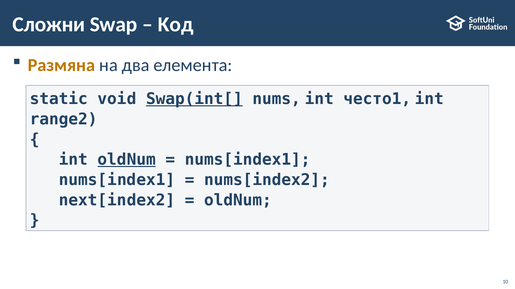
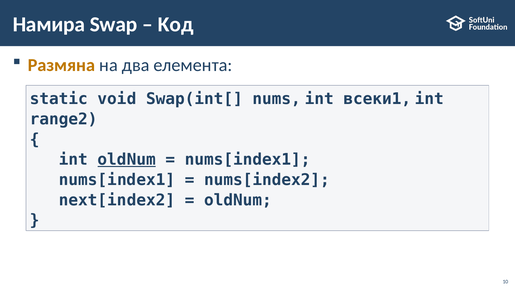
Сложни: Сложни -> Намира
Swap(int[ underline: present -> none
често1: често1 -> всеки1
